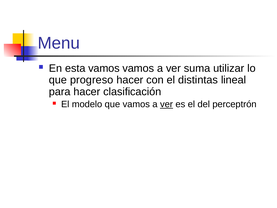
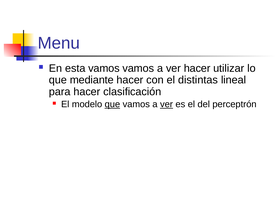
ver suma: suma -> hacer
progreso: progreso -> mediante
que at (112, 104) underline: none -> present
